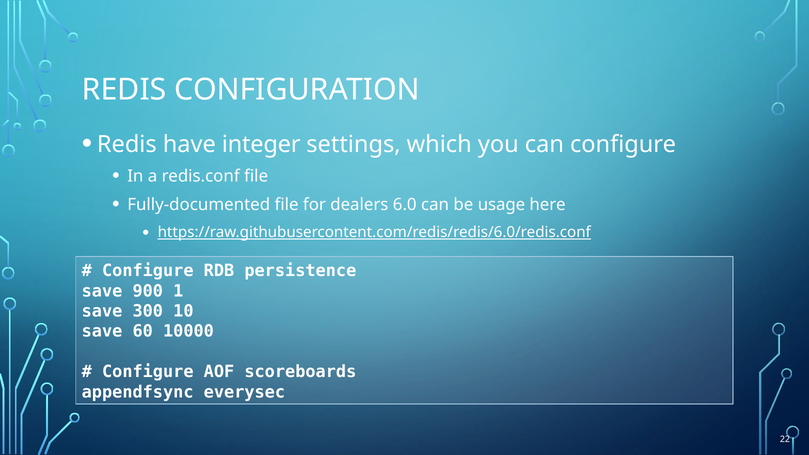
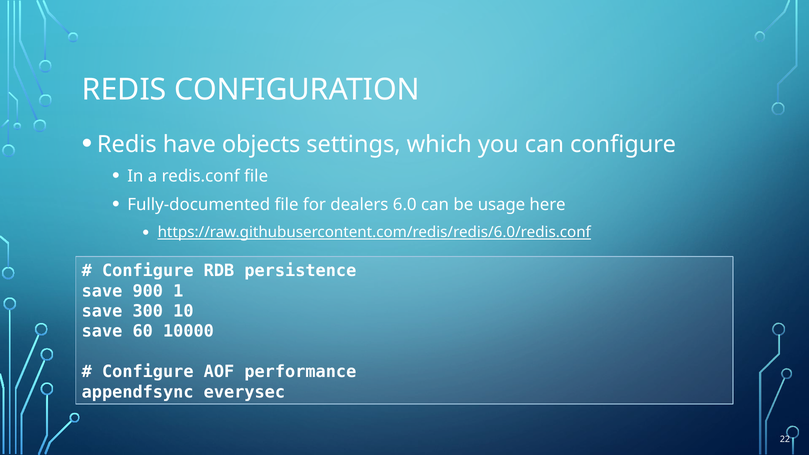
integer: integer -> objects
scoreboards: scoreboards -> performance
